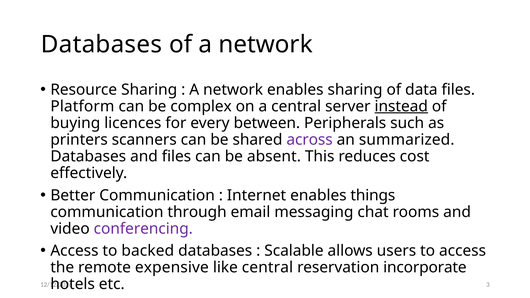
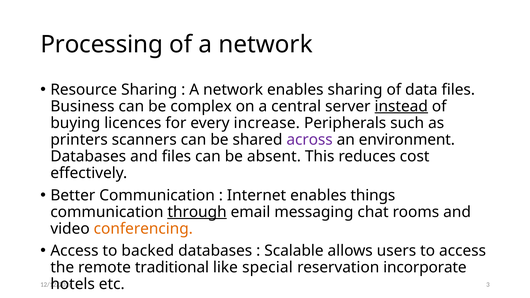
Databases at (101, 45): Databases -> Processing
Platform: Platform -> Business
between: between -> increase
summarized: summarized -> environment
through underline: none -> present
conferencing colour: purple -> orange
expensive: expensive -> traditional
like central: central -> special
